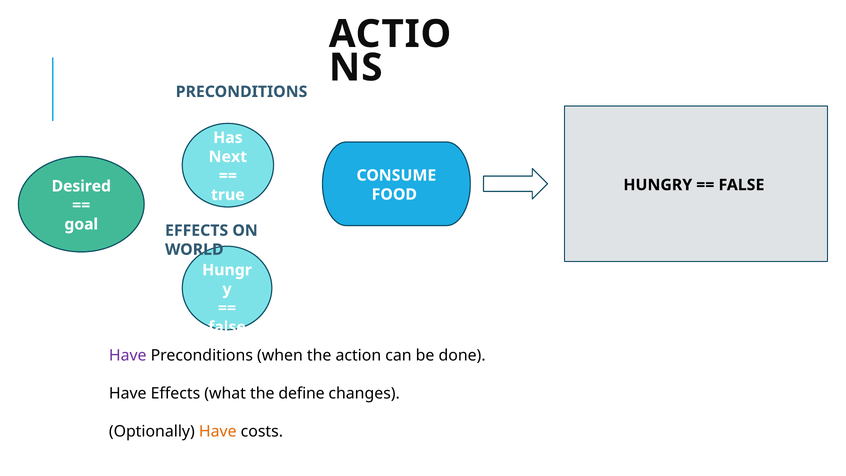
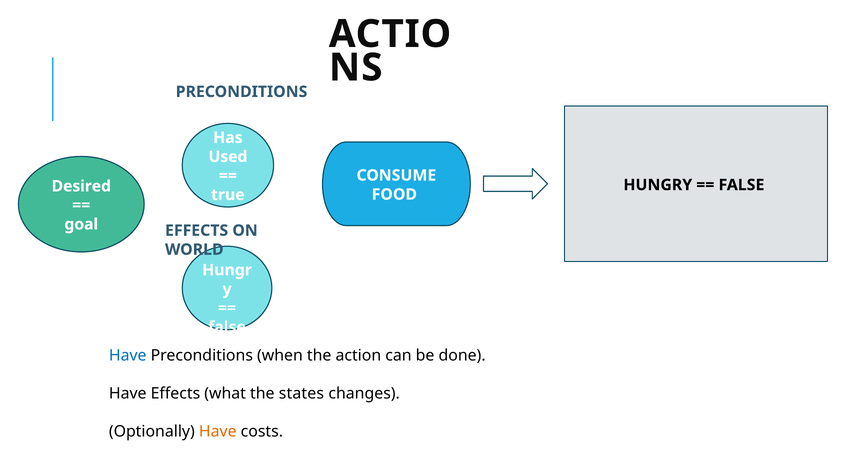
Next: Next -> Used
Have at (128, 356) colour: purple -> blue
define: define -> states
